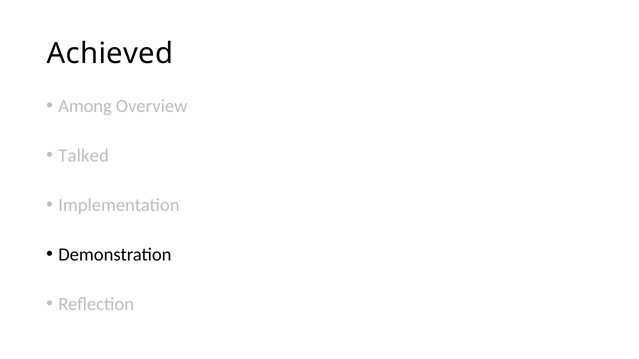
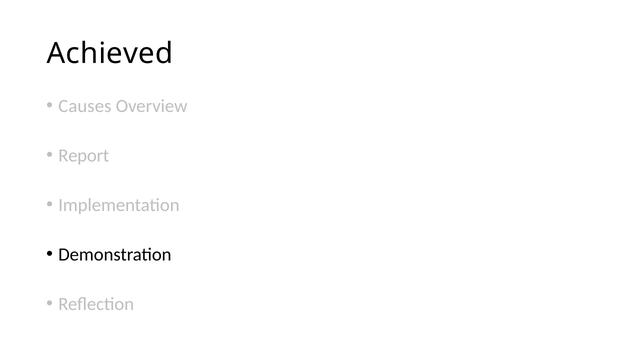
Among: Among -> Causes
Talked: Talked -> Report
